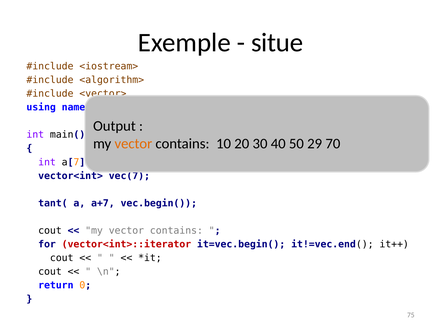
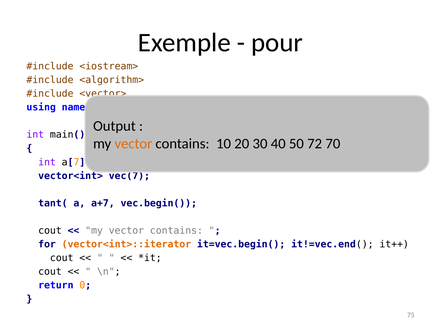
situe: situe -> pour
29: 29 -> 72
vector<int>::iterator colour: red -> orange
